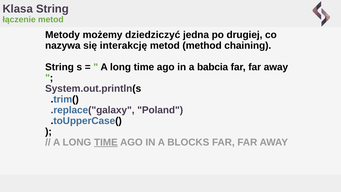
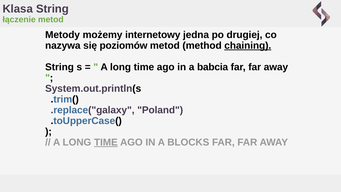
dziedziczyć: dziedziczyć -> internetowy
interakcję: interakcję -> poziomów
chaining underline: none -> present
